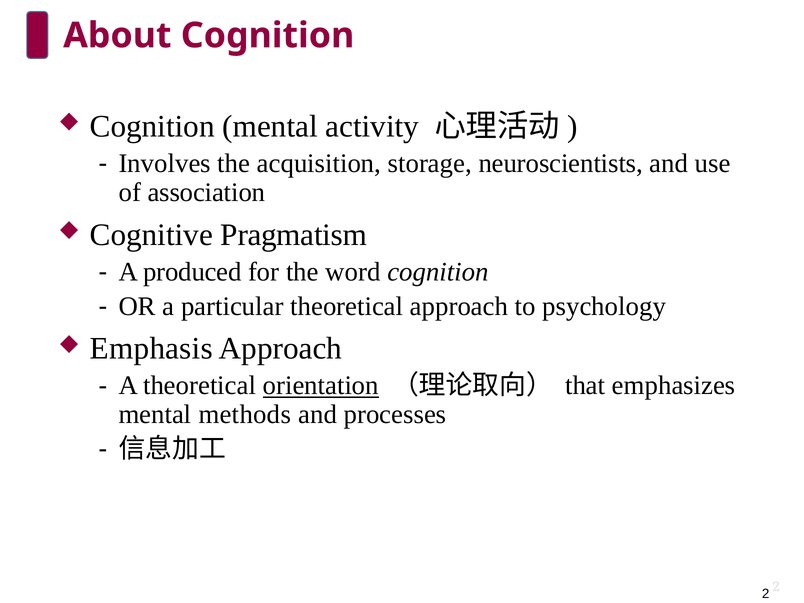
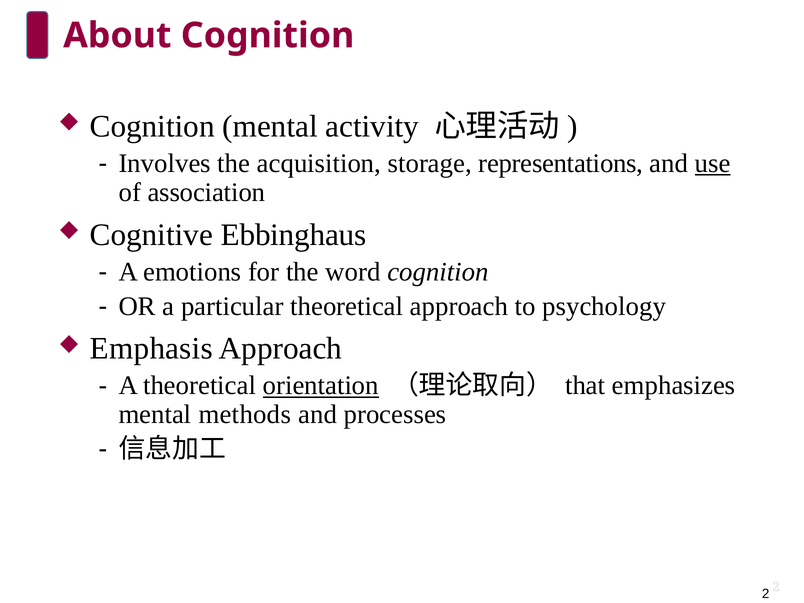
neuroscientists: neuroscientists -> representations
use underline: none -> present
Pragmatism: Pragmatism -> Ebbinghaus
produced: produced -> emotions
